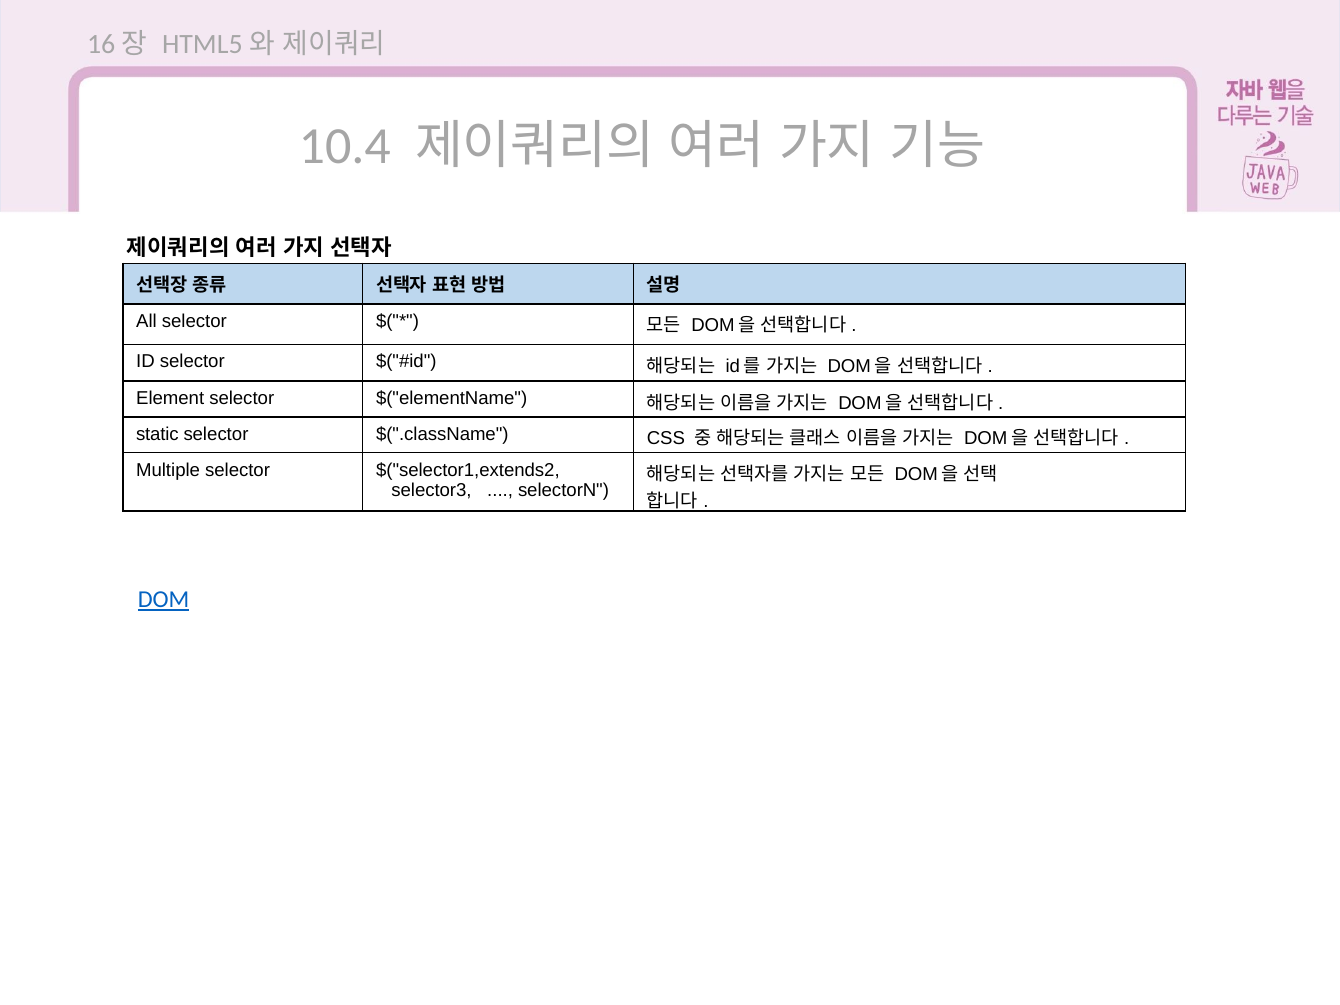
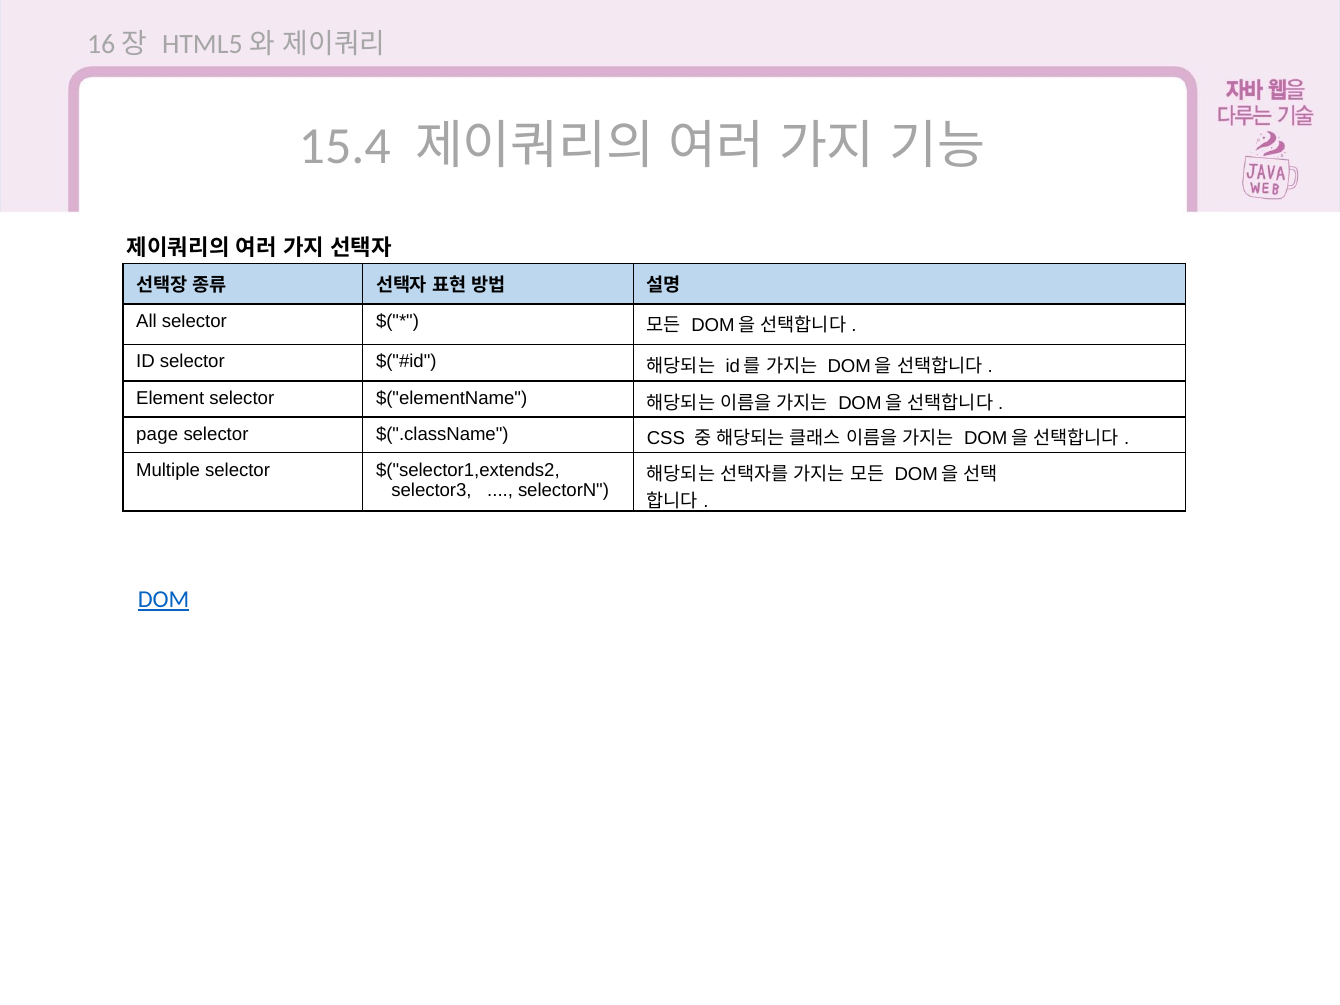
10.4: 10.4 -> 15.4
static: static -> page
